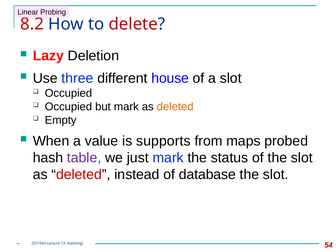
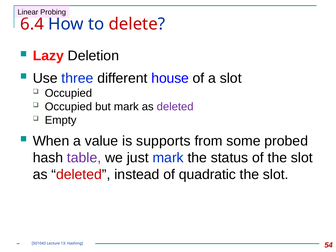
8.2: 8.2 -> 6.4
deleted at (175, 107) colour: orange -> purple
maps: maps -> some
database: database -> quadratic
